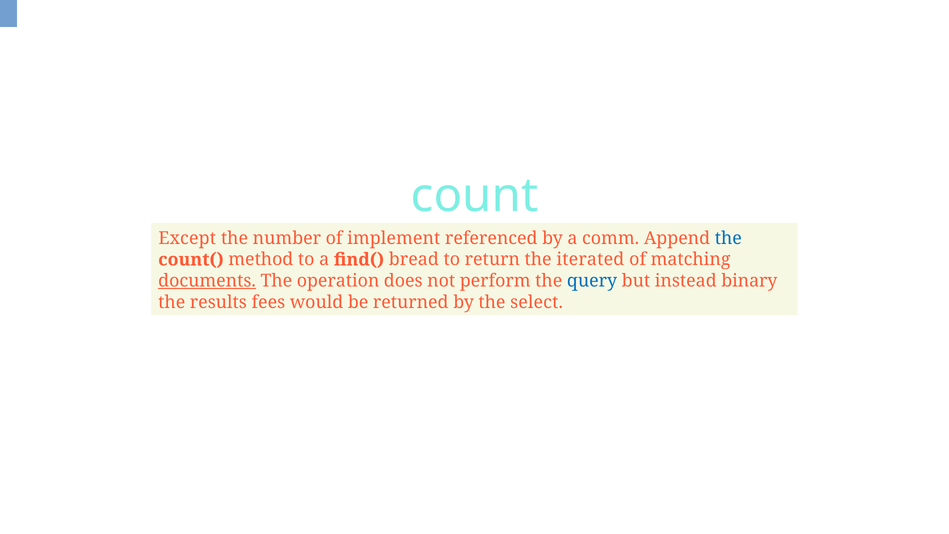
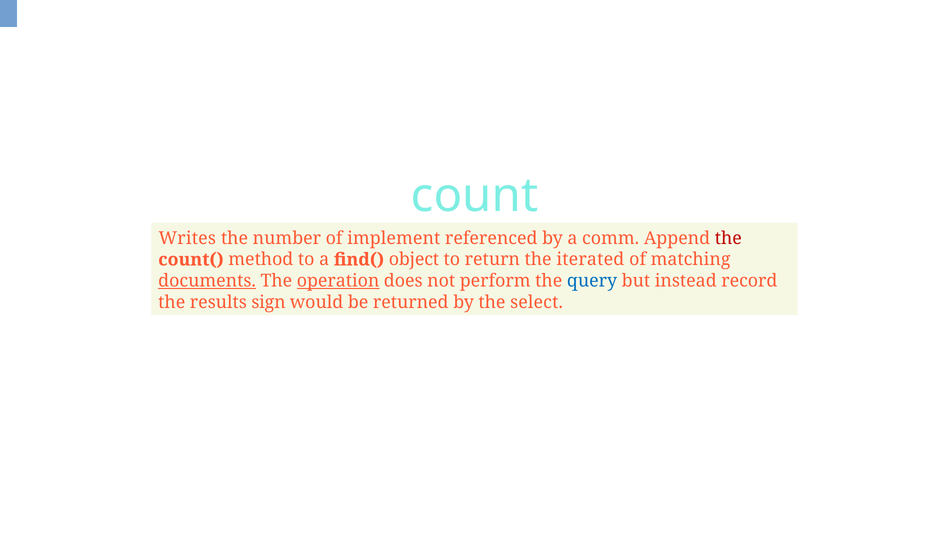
Except: Except -> Writes
the at (728, 238) colour: blue -> red
bread: bread -> object
operation underline: none -> present
binary: binary -> record
fees: fees -> sign
